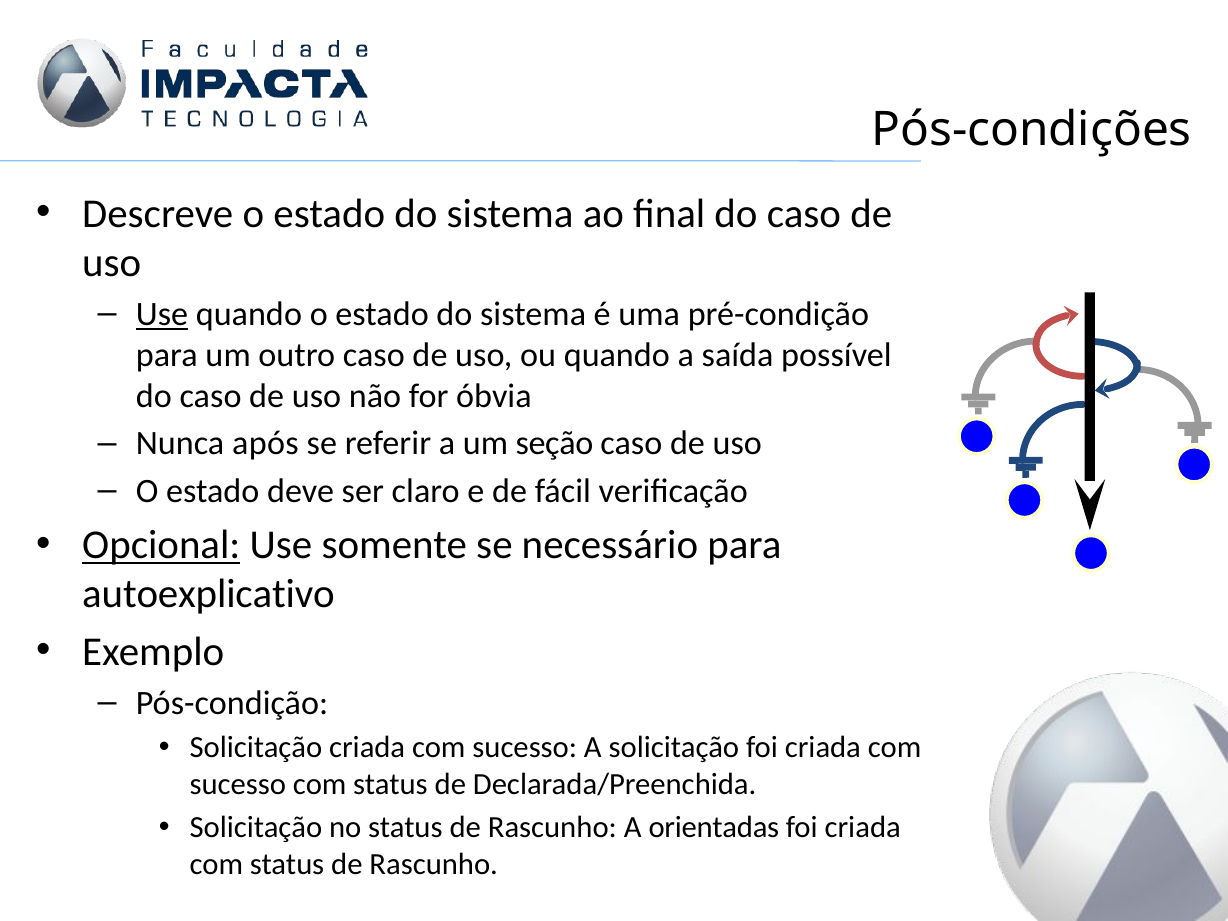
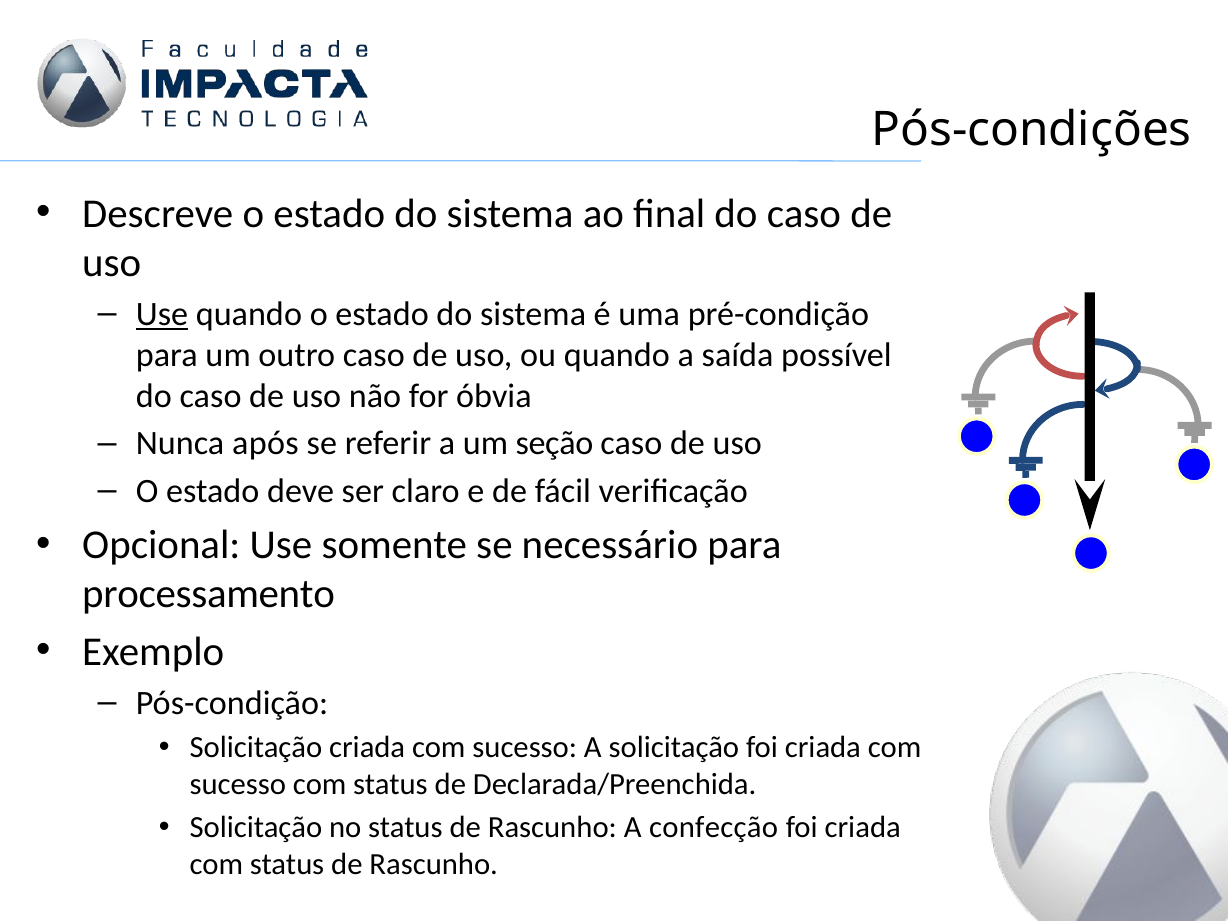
Opcional underline: present -> none
autoexplicativo: autoexplicativo -> processamento
orientadas: orientadas -> confecção
